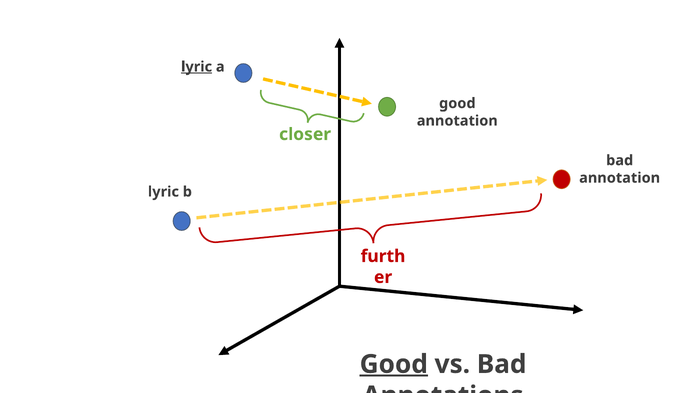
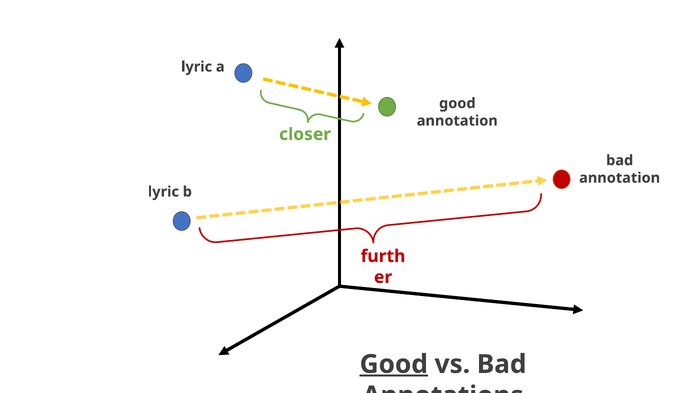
lyric at (197, 67) underline: present -> none
